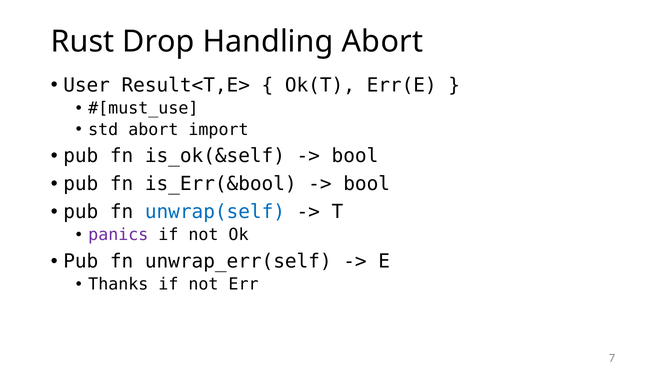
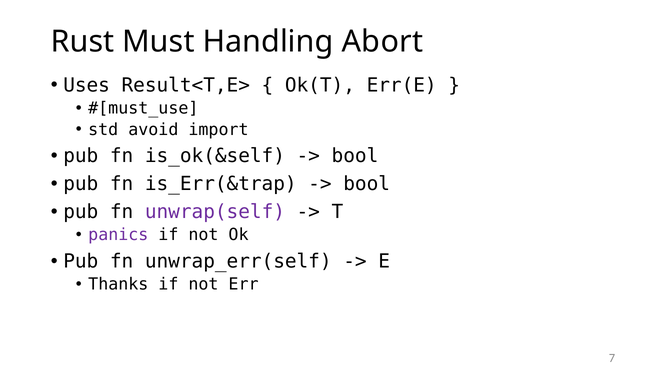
Drop: Drop -> Must
User: User -> Uses
std abort: abort -> avoid
is_Err(&bool: is_Err(&bool -> is_Err(&trap
unwrap(self colour: blue -> purple
